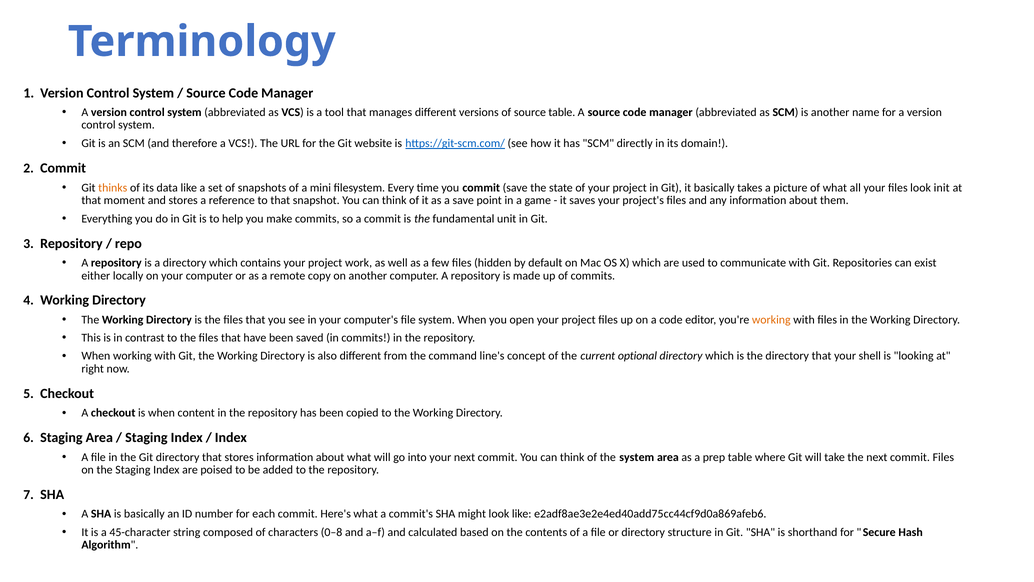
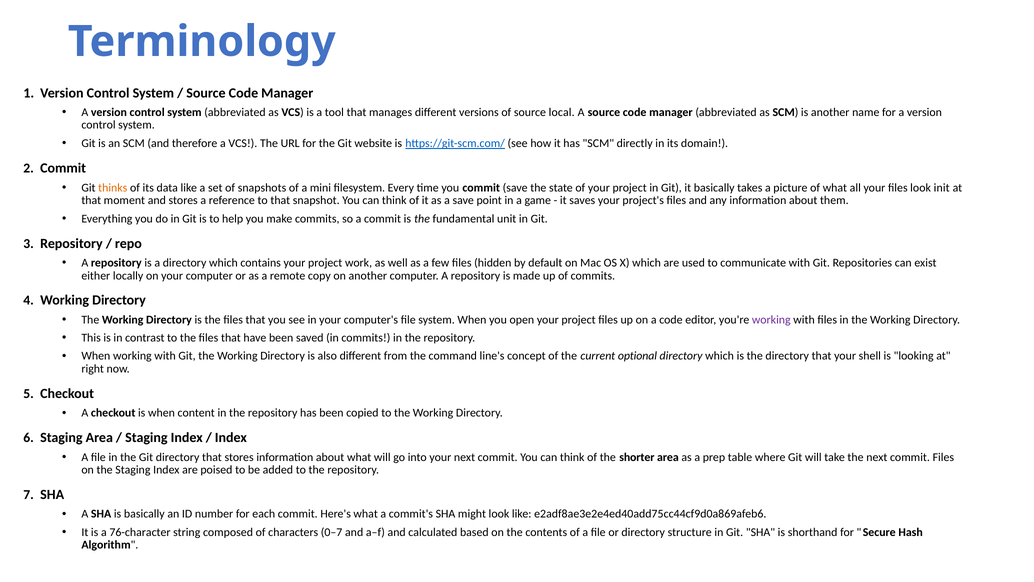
source table: table -> local
working at (771, 320) colour: orange -> purple
the system: system -> shorter
45-character: 45-character -> 76-character
0–8: 0–8 -> 0–7
